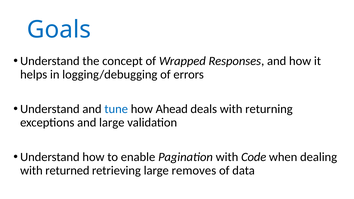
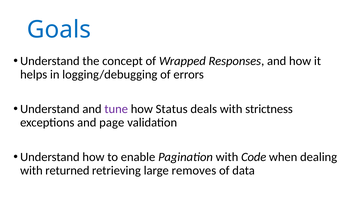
tune colour: blue -> purple
Ahead: Ahead -> Status
returning: returning -> strictness
and large: large -> page
